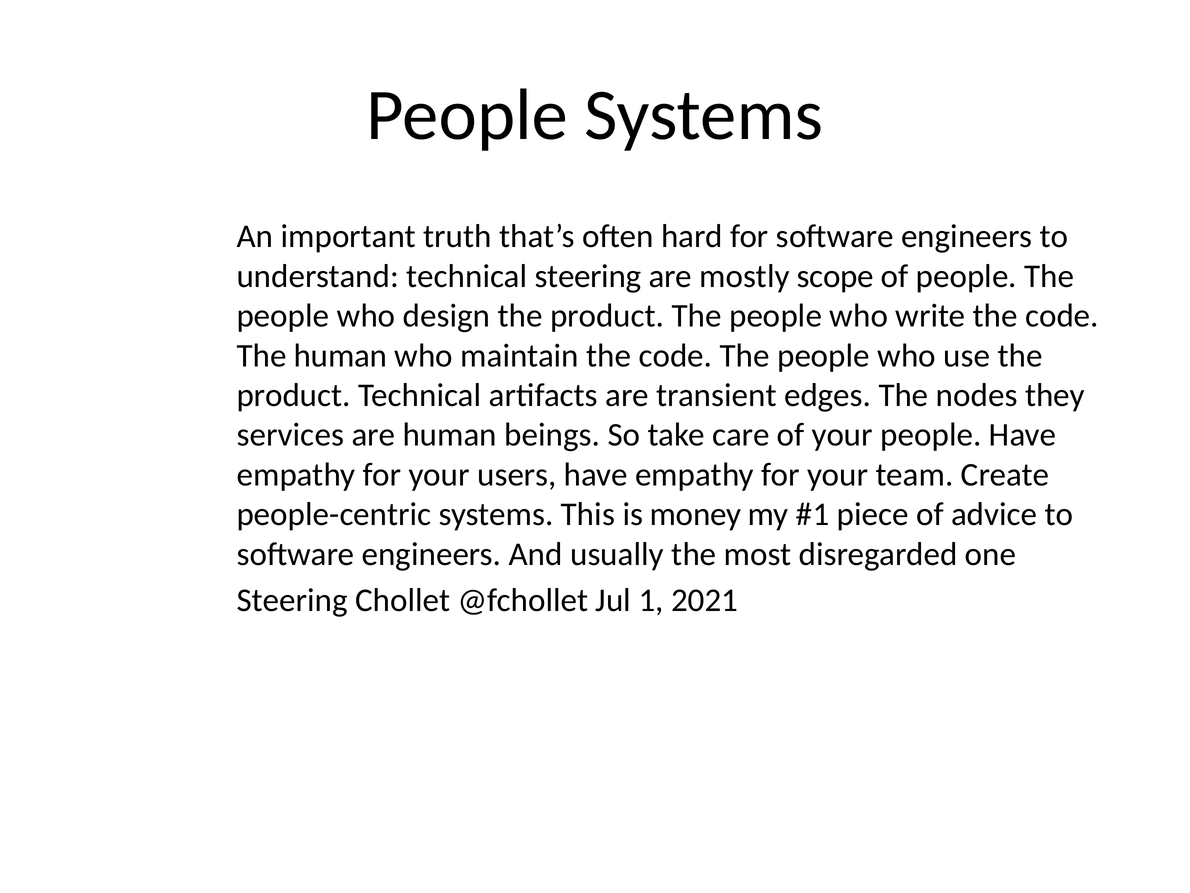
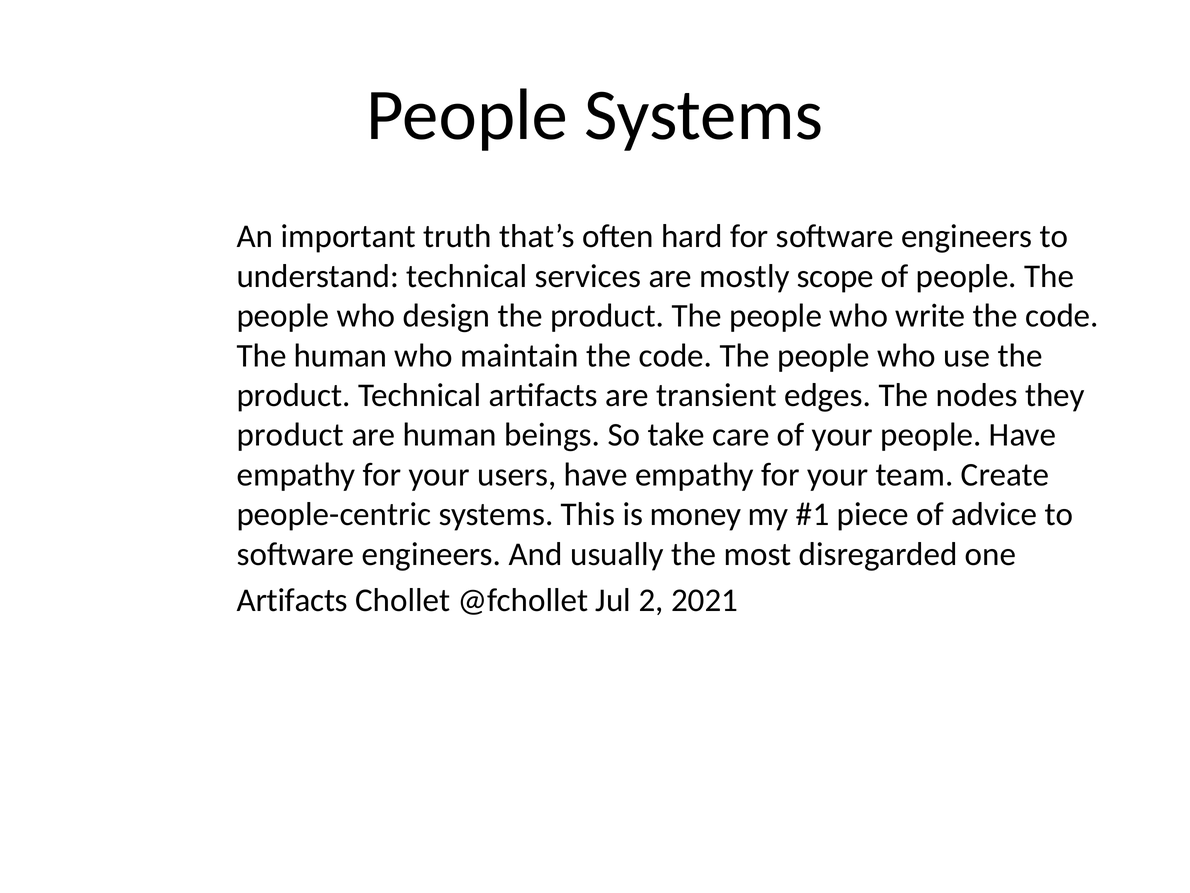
technical steering: steering -> services
services at (290, 435): services -> product
Steering at (292, 600): Steering -> Artifacts
1: 1 -> 2
